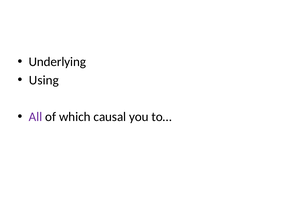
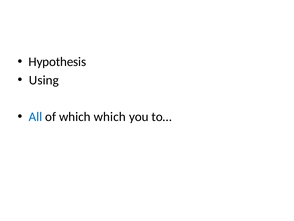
Underlying: Underlying -> Hypothesis
All colour: purple -> blue
which causal: causal -> which
